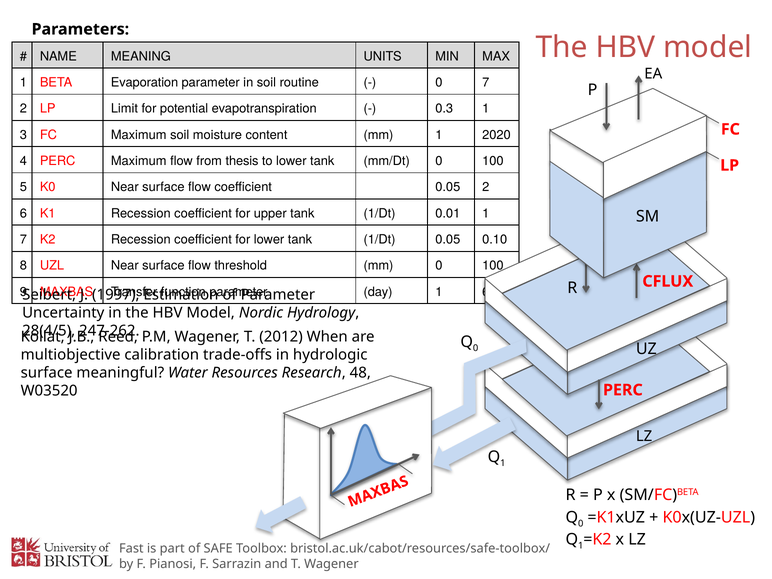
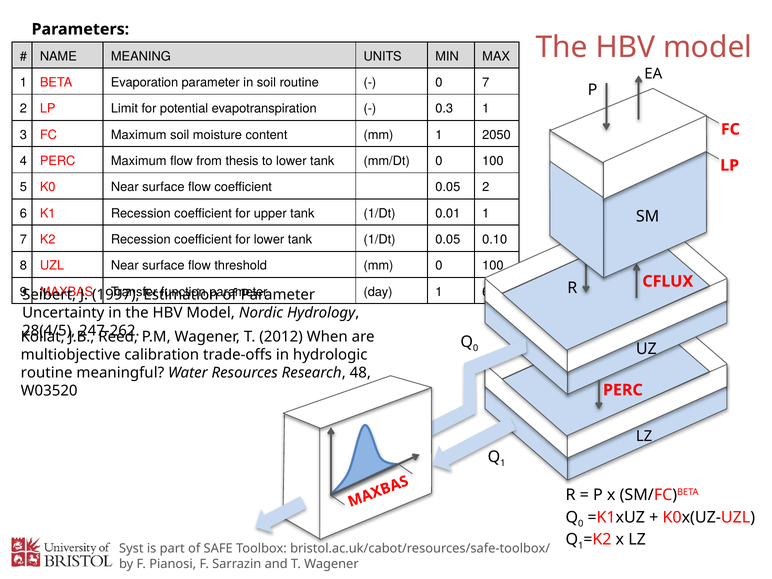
2020: 2020 -> 2050
surface at (47, 373): surface -> routine
Fast: Fast -> Syst
